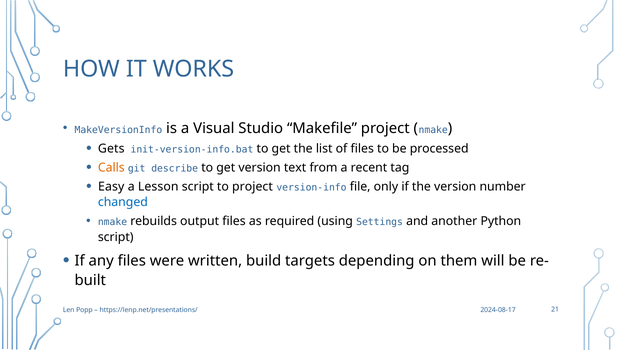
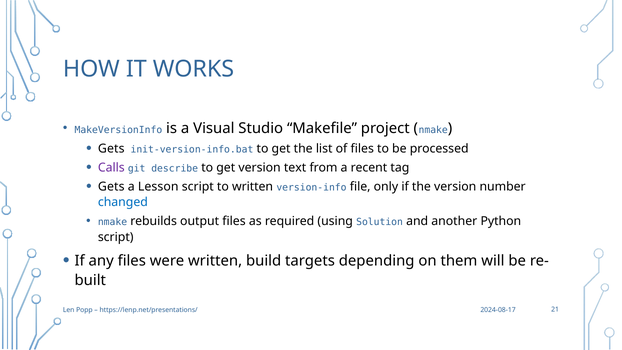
Calls colour: orange -> purple
Easy at (111, 186): Easy -> Gets
to project: project -> written
Settings: Settings -> Solution
